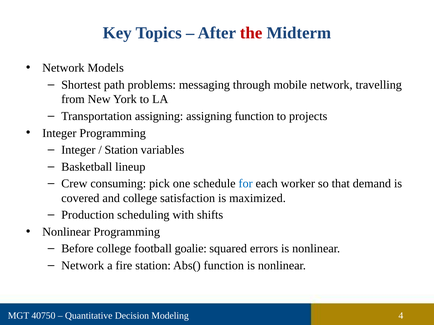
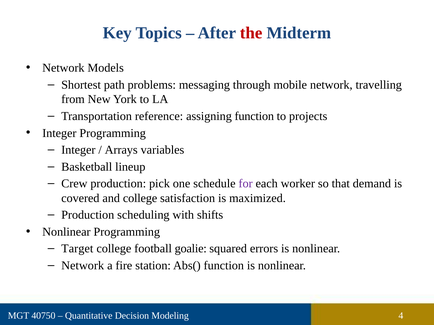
Transportation assigning: assigning -> reference
Station at (121, 150): Station -> Arrays
Crew consuming: consuming -> production
for colour: blue -> purple
Before: Before -> Target
